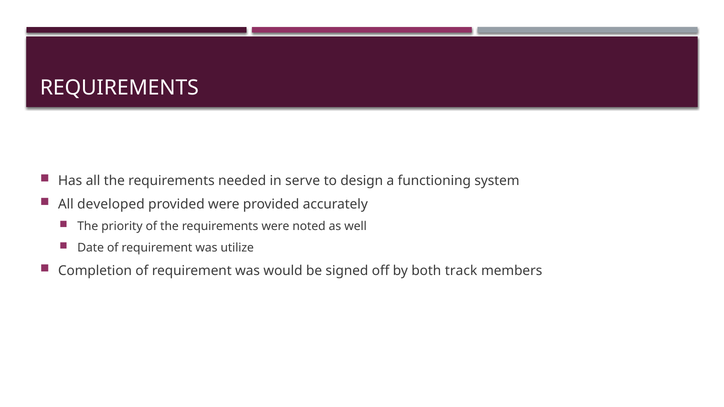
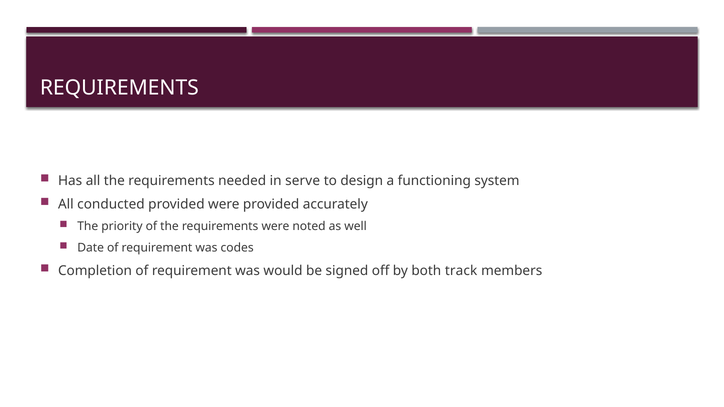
developed: developed -> conducted
utilize: utilize -> codes
